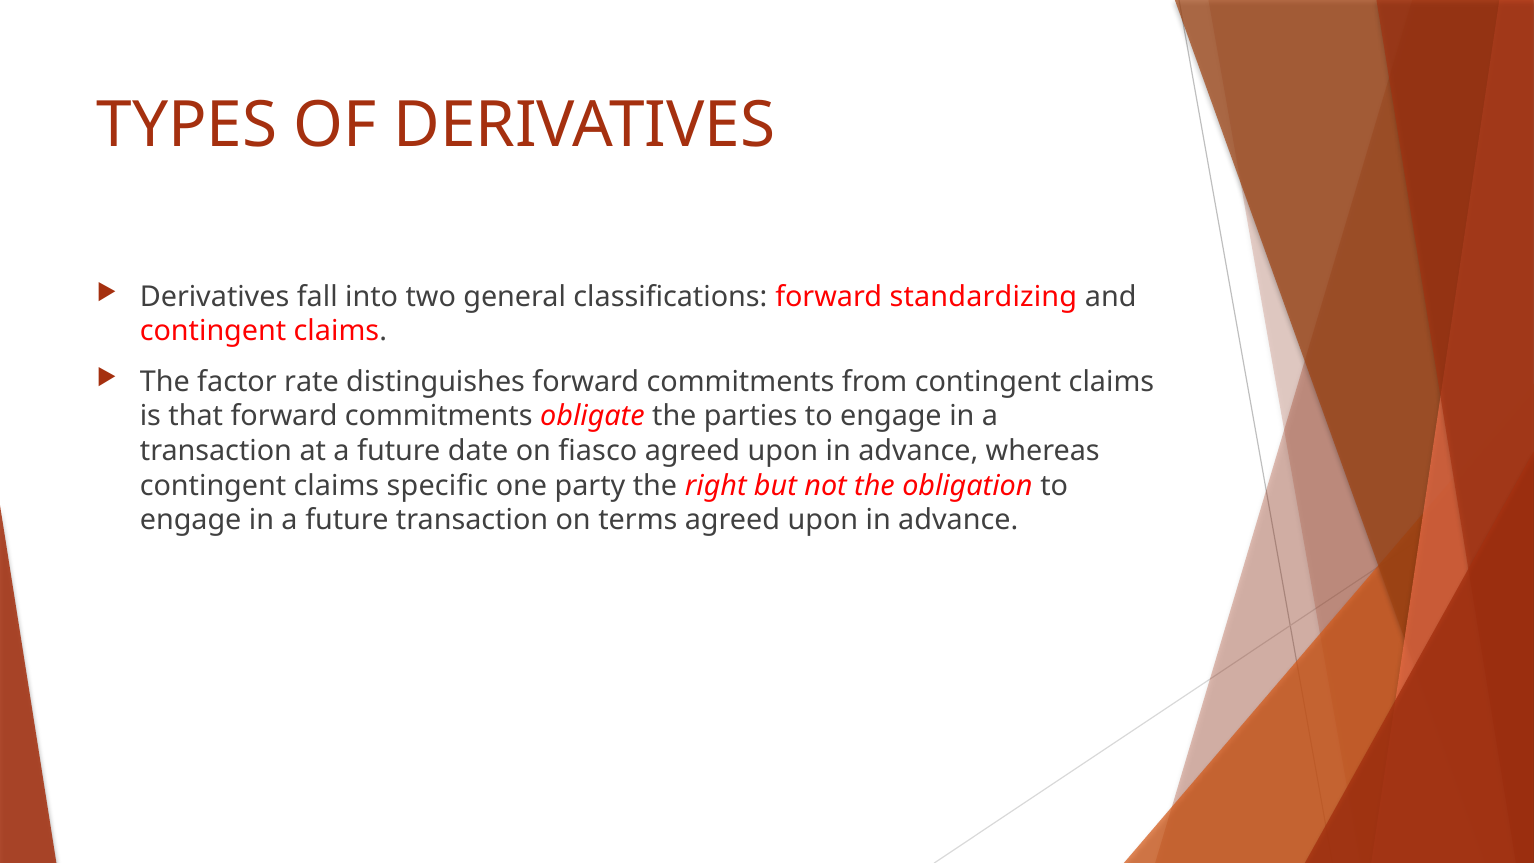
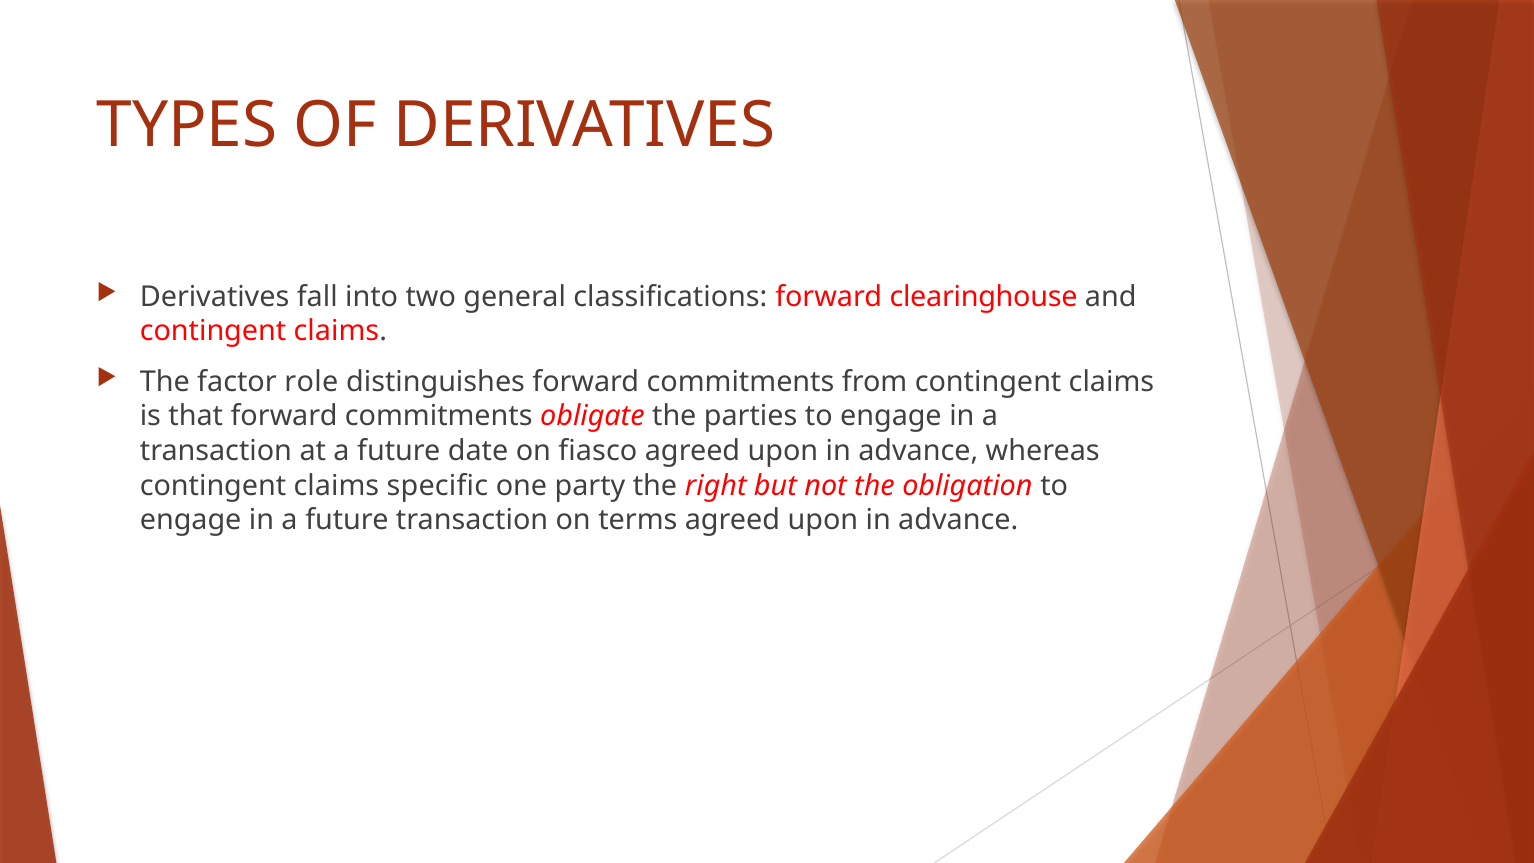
standardizing: standardizing -> clearinghouse
rate: rate -> role
